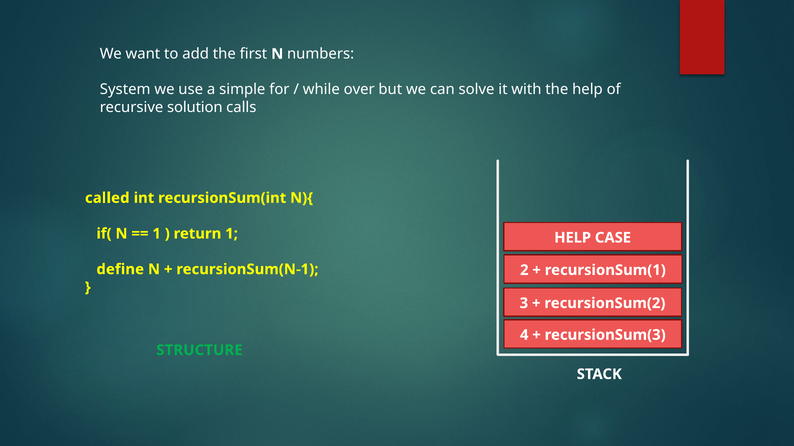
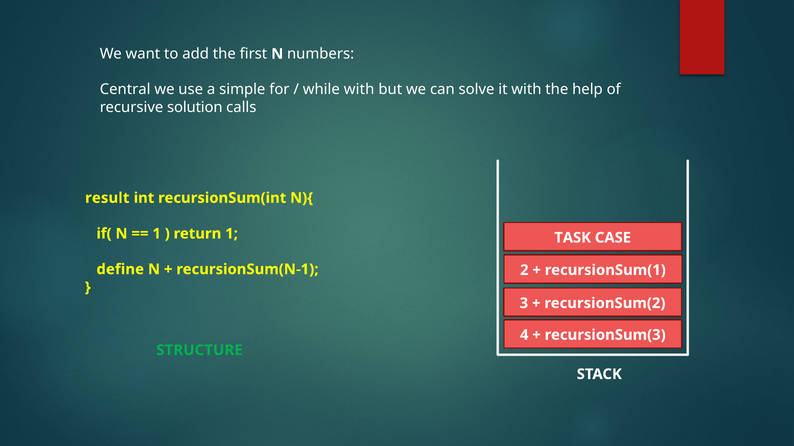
System: System -> Central
while over: over -> with
called: called -> result
HELP at (573, 238): HELP -> TASK
